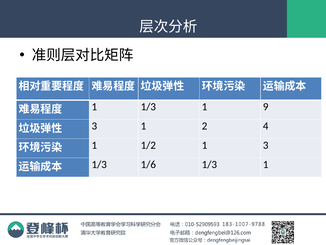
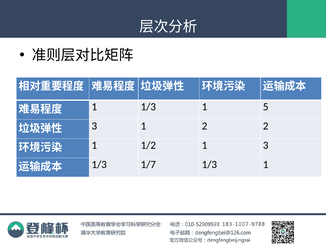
9: 9 -> 5
2 4: 4 -> 2
1/6: 1/6 -> 1/7
